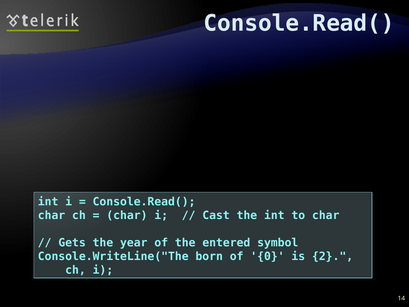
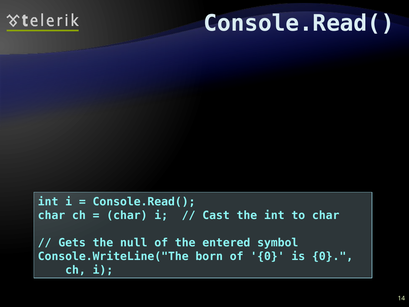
year: year -> null
is 2: 2 -> 0
